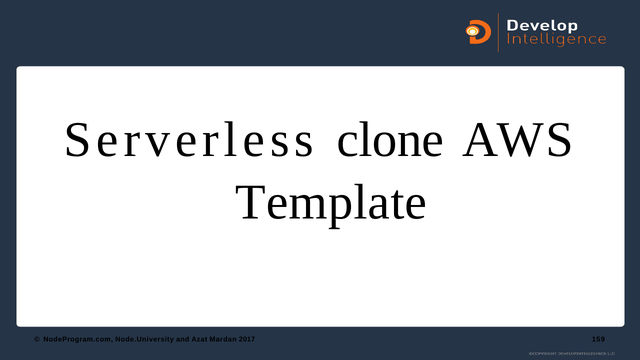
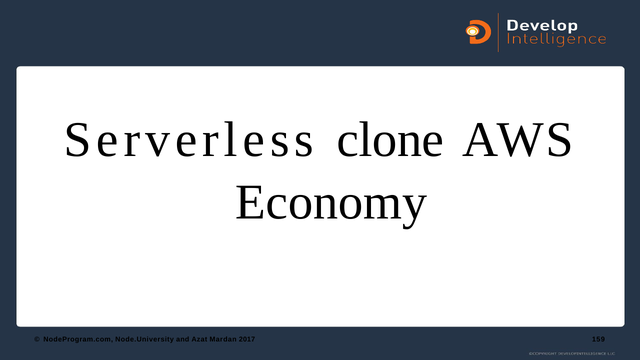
Template: Template -> Economy
